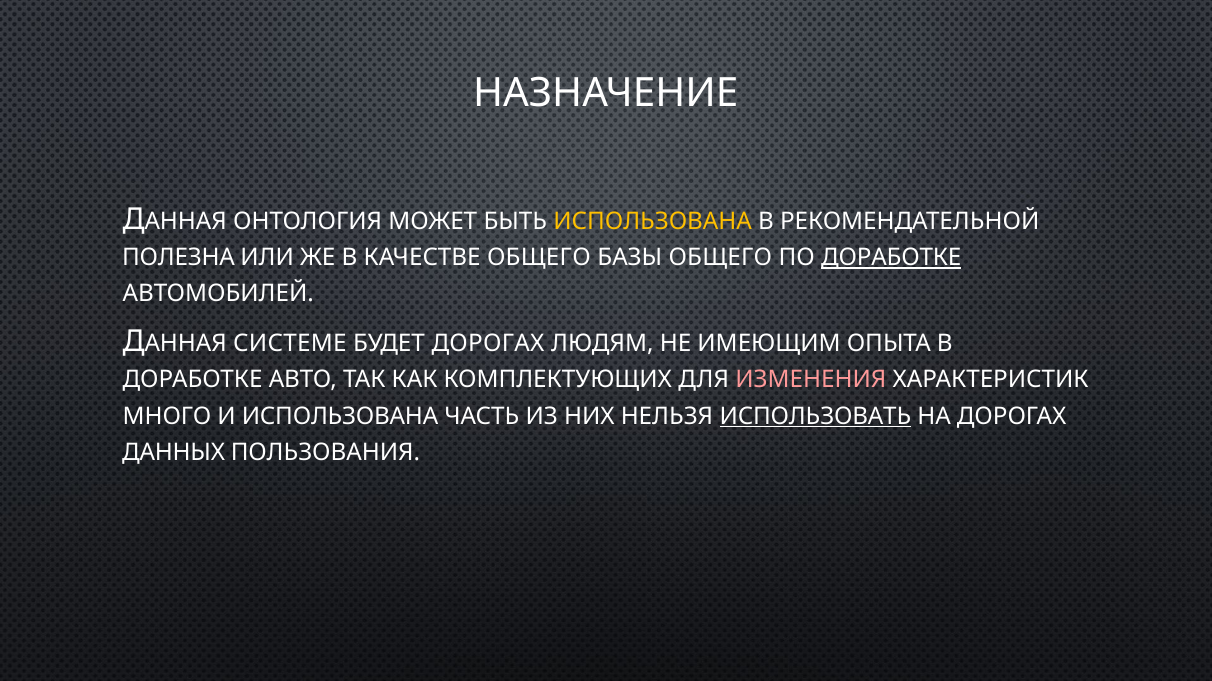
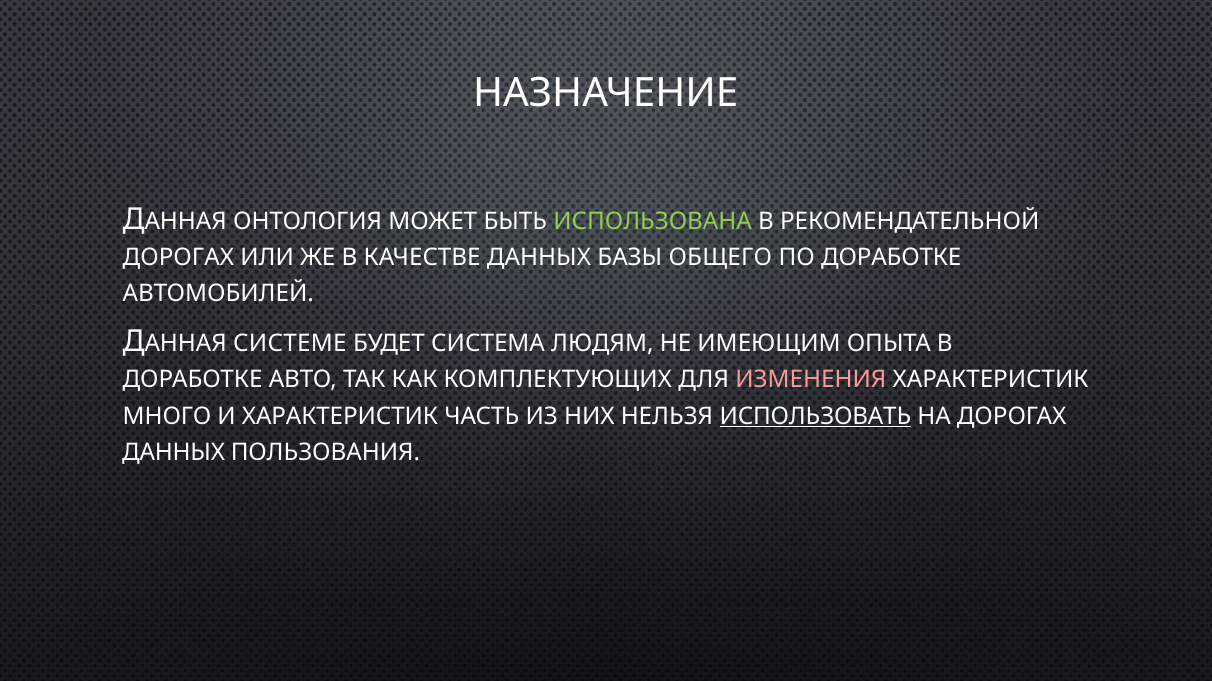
ИСПОЛЬЗОВАНА at (653, 221) colour: yellow -> light green
ПОЛЕЗНА at (178, 258): ПОЛЕЗНА -> ДОРОГАХ
КАЧЕСТВЕ ОБЩЕГО: ОБЩЕГО -> ДАННЫХ
ДОРАБОТКЕ at (891, 258) underline: present -> none
БУДЕТ ДОРОГАХ: ДОРОГАХ -> СИСТЕМА
И ИСПОЛЬЗОВАНА: ИСПОЛЬЗОВАНА -> ХАРАКТЕРИСТИК
